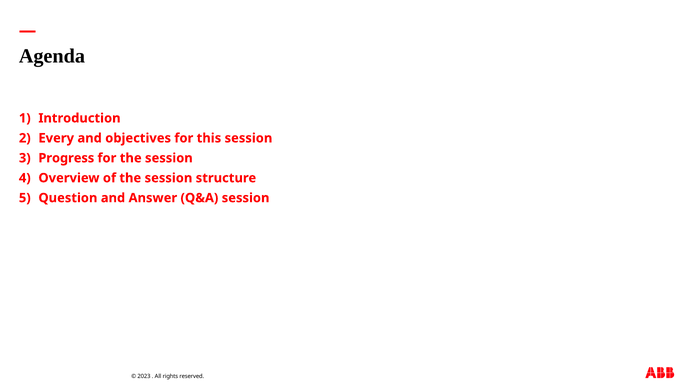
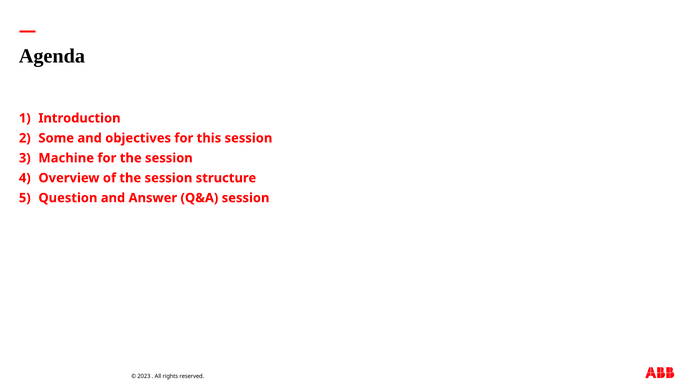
Every: Every -> Some
Progress: Progress -> Machine
